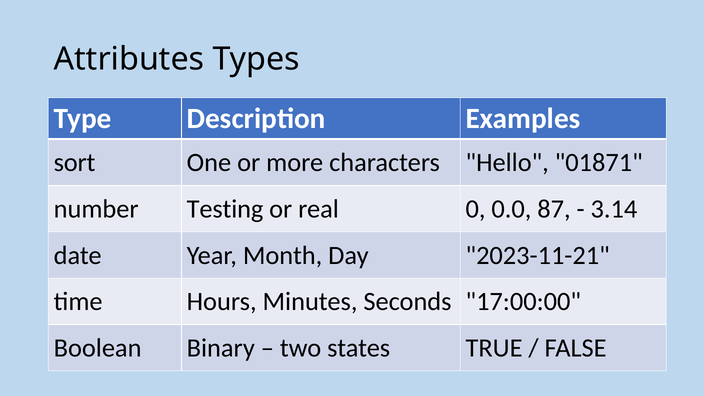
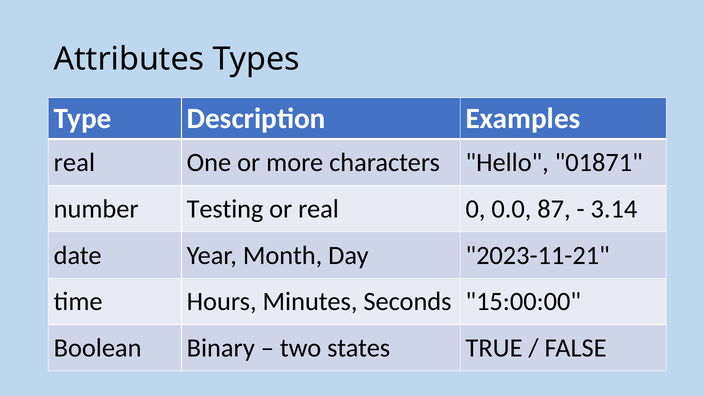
sort at (75, 163): sort -> real
17:00:00: 17:00:00 -> 15:00:00
